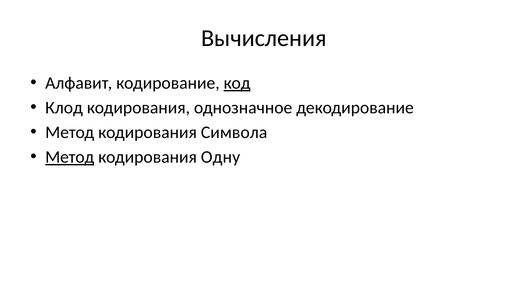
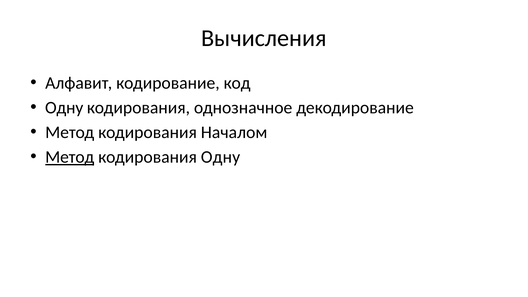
код underline: present -> none
Клод at (64, 108): Клод -> Одну
Символа: Символа -> Началом
